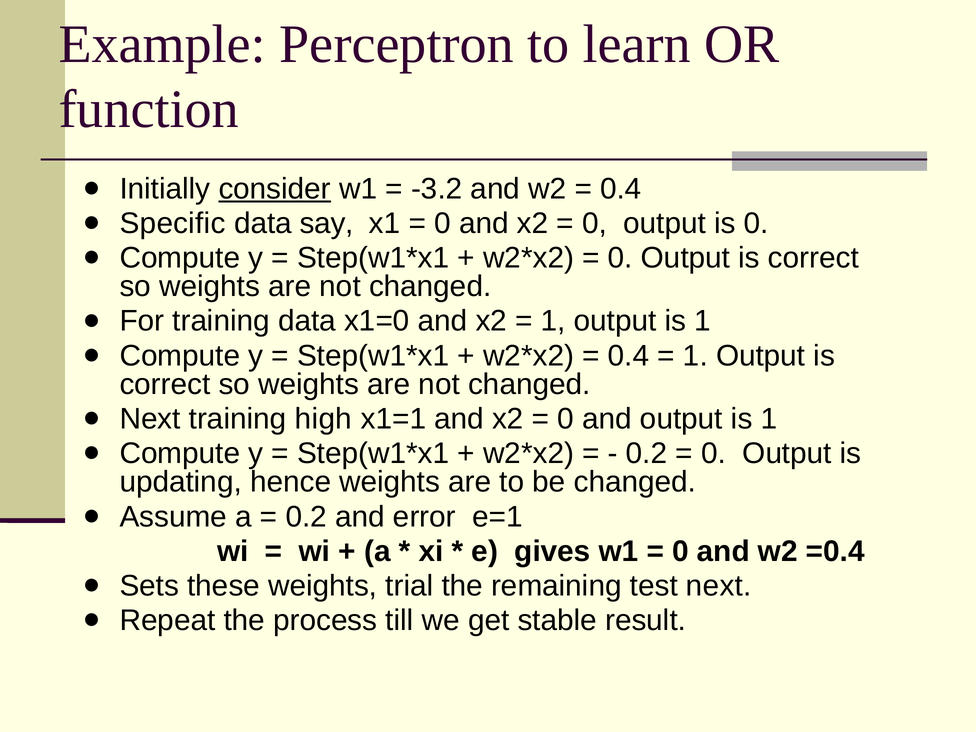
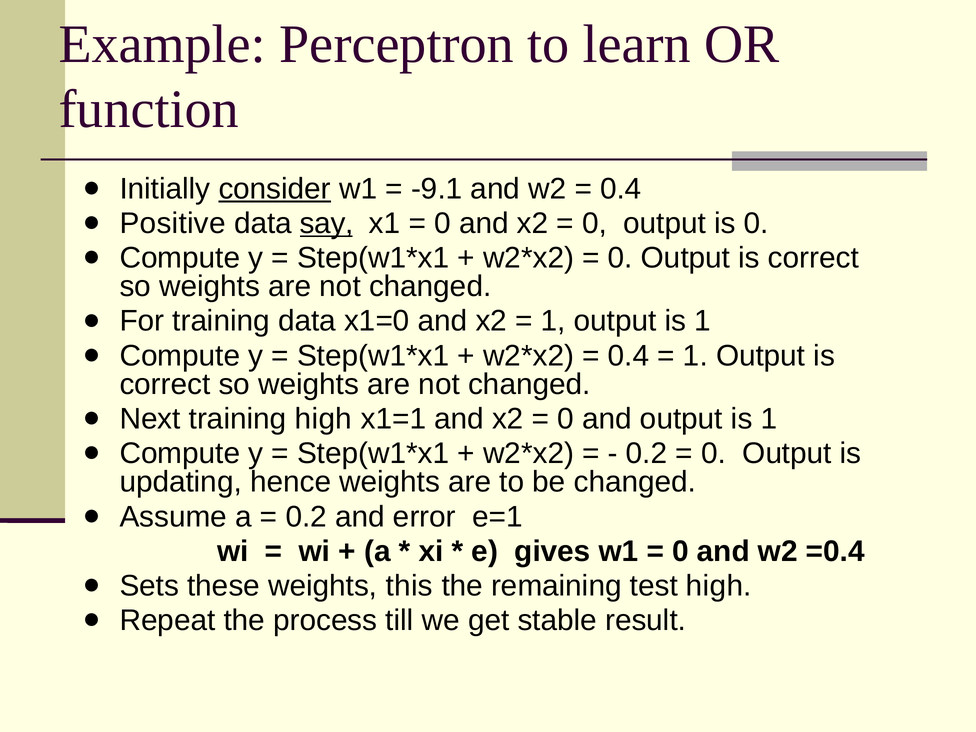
-3.2: -3.2 -> -9.1
Specific: Specific -> Positive
say underline: none -> present
trial: trial -> this
test next: next -> high
